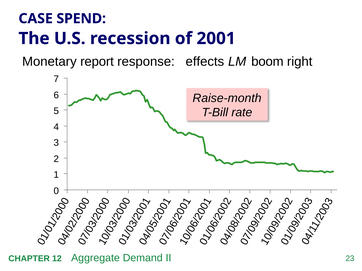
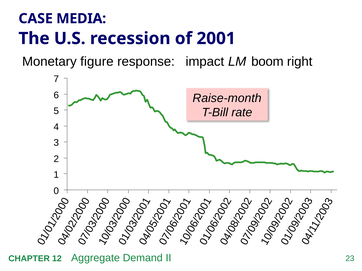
SPEND: SPEND -> MEDIA
report: report -> figure
effects: effects -> impact
